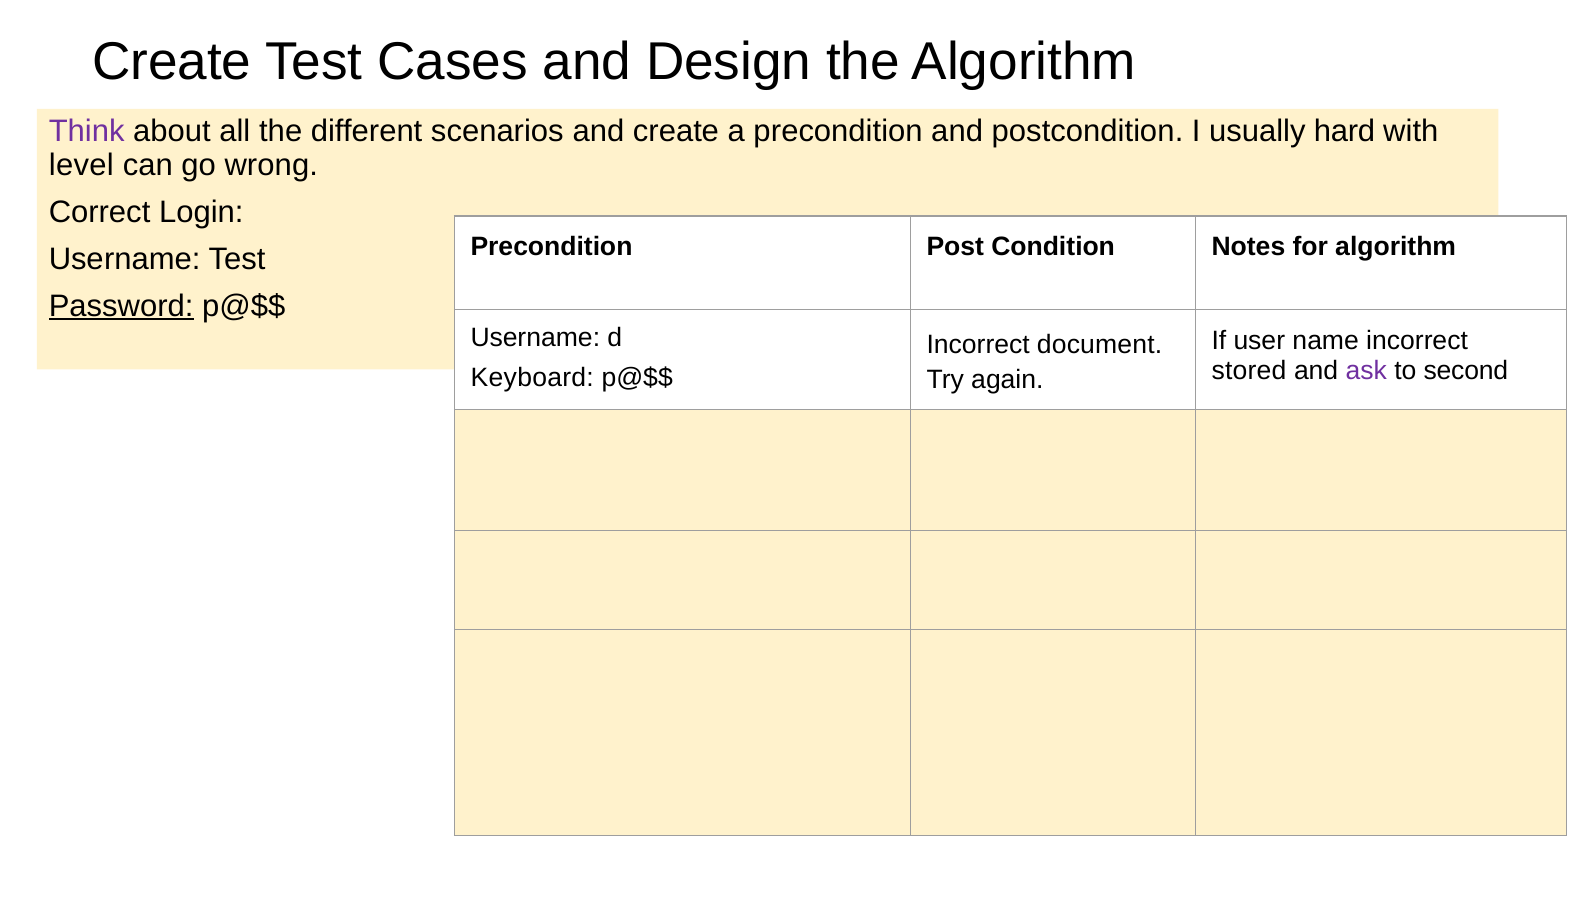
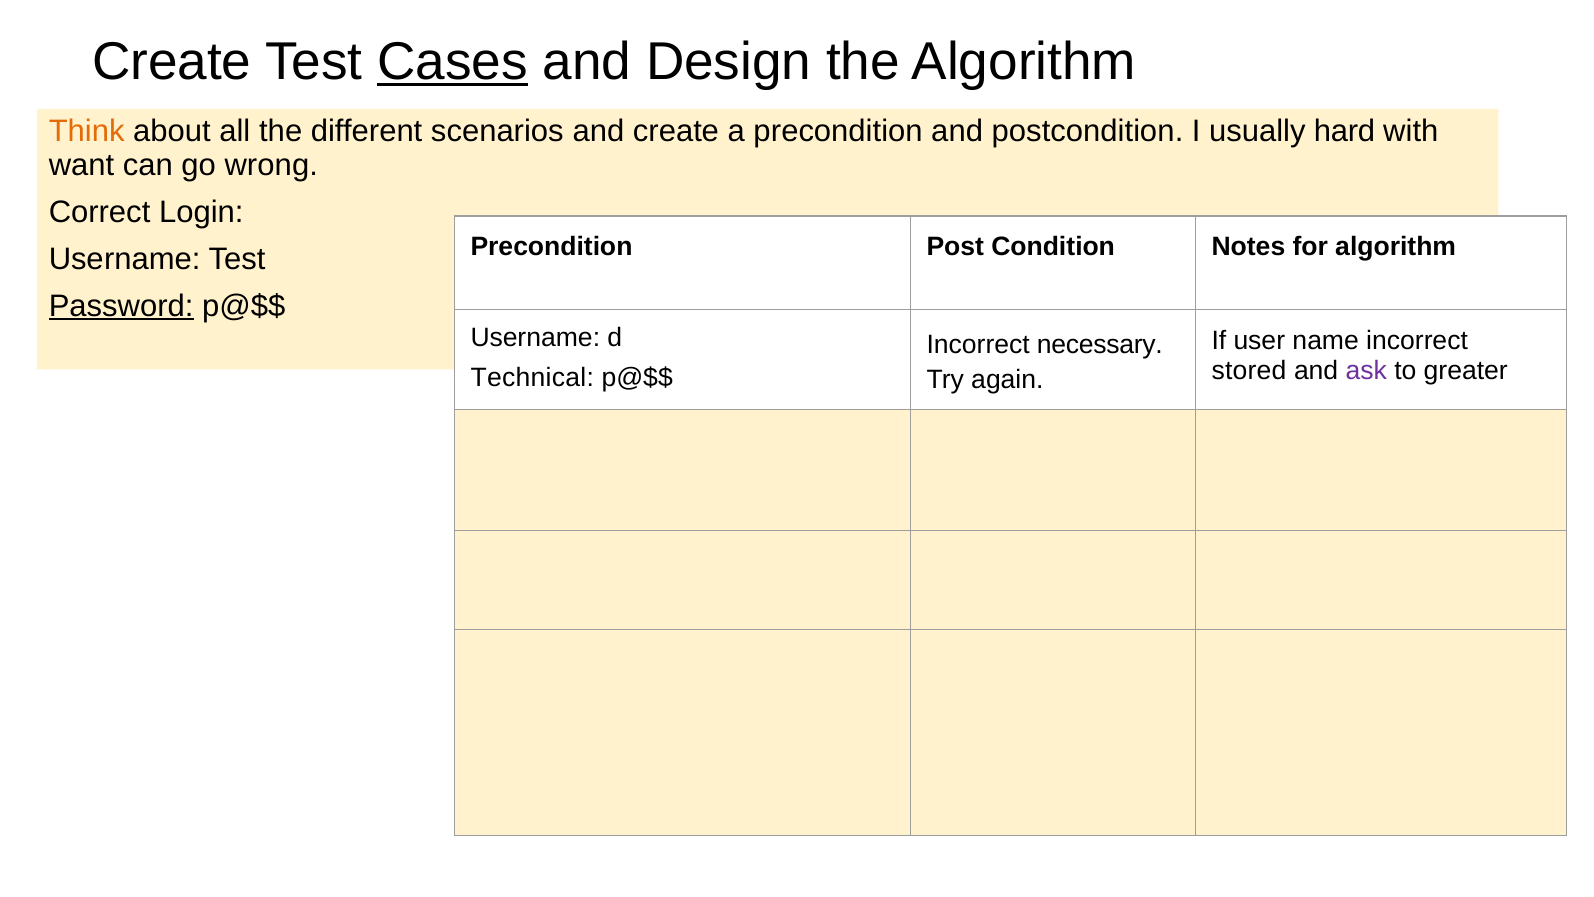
Cases underline: none -> present
Think colour: purple -> orange
level: level -> want
document: document -> necessary
second: second -> greater
Keyboard: Keyboard -> Technical
